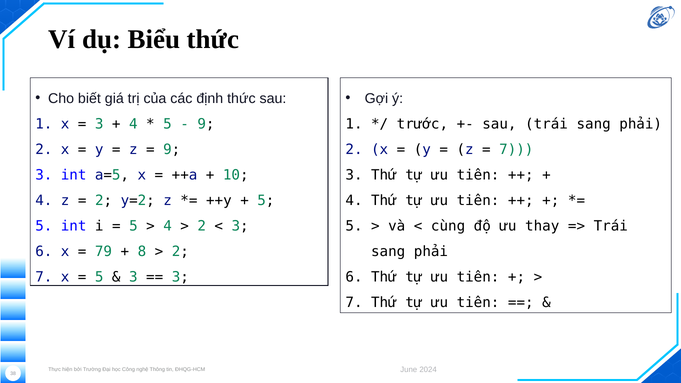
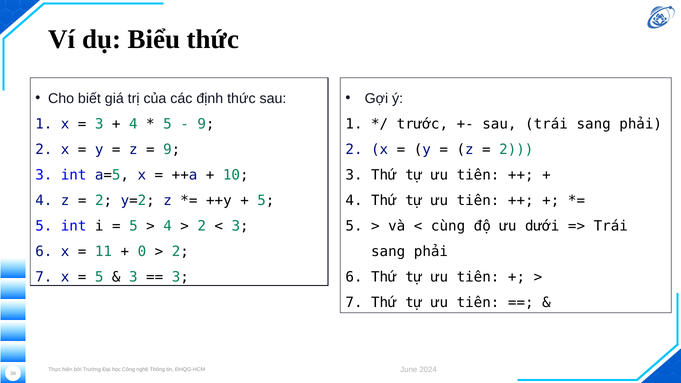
7 at (516, 149): 7 -> 2
thay: thay -> dưới
79: 79 -> 11
8: 8 -> 0
